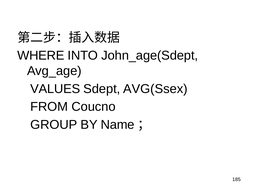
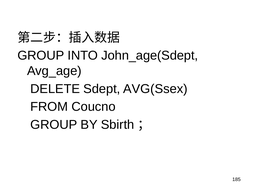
WHERE at (41, 56): WHERE -> GROUP
VALUES: VALUES -> DELETE
Name: Name -> Sbirth
